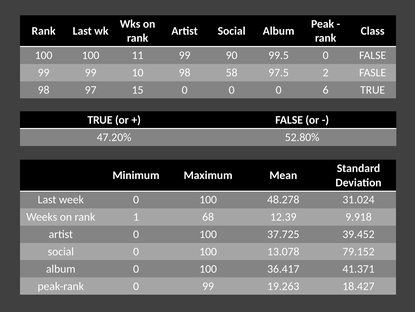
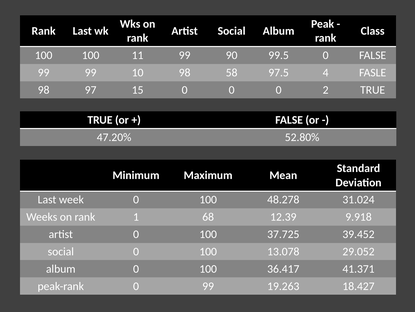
2: 2 -> 4
6: 6 -> 2
79.152: 79.152 -> 29.052
